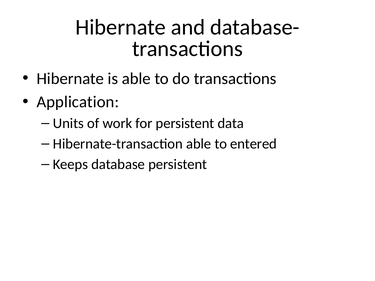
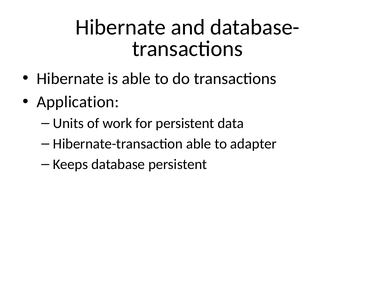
entered: entered -> adapter
